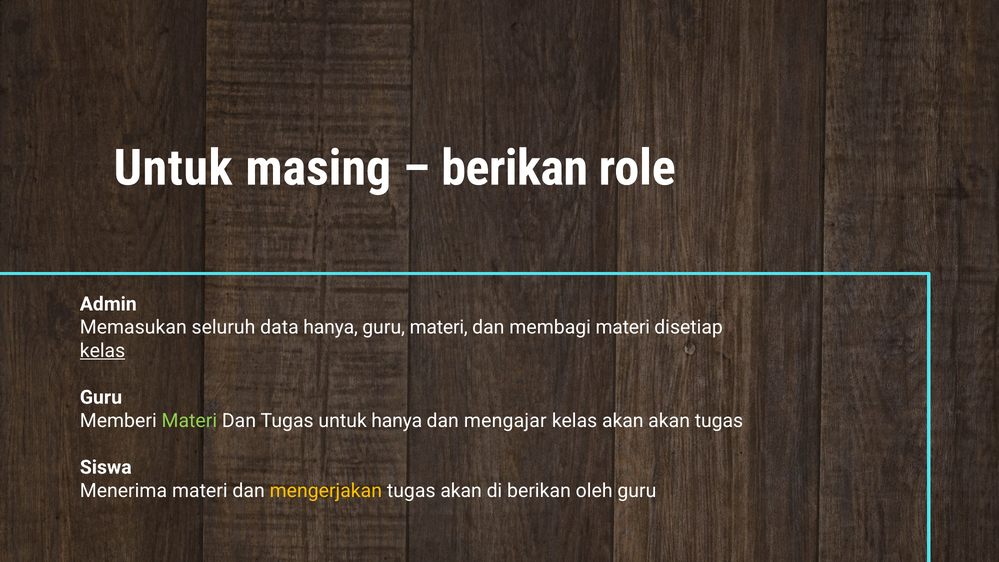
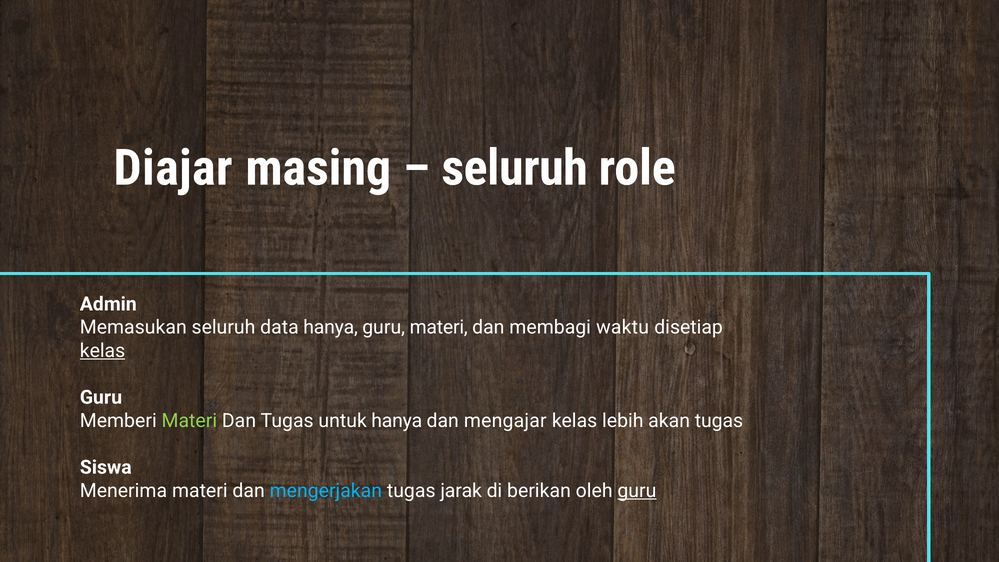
Untuk at (173, 168): Untuk -> Diajar
berikan at (515, 168): berikan -> seluruh
membagi materi: materi -> waktu
kelas akan: akan -> lebih
mengerjakan colour: yellow -> light blue
tugas akan: akan -> jarak
guru at (637, 491) underline: none -> present
